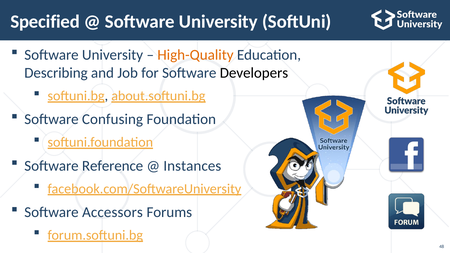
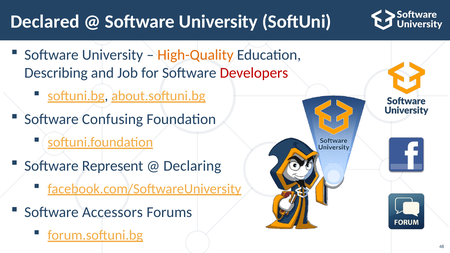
Specified: Specified -> Declared
Developers colour: black -> red
Reference: Reference -> Represent
Instances: Instances -> Declaring
